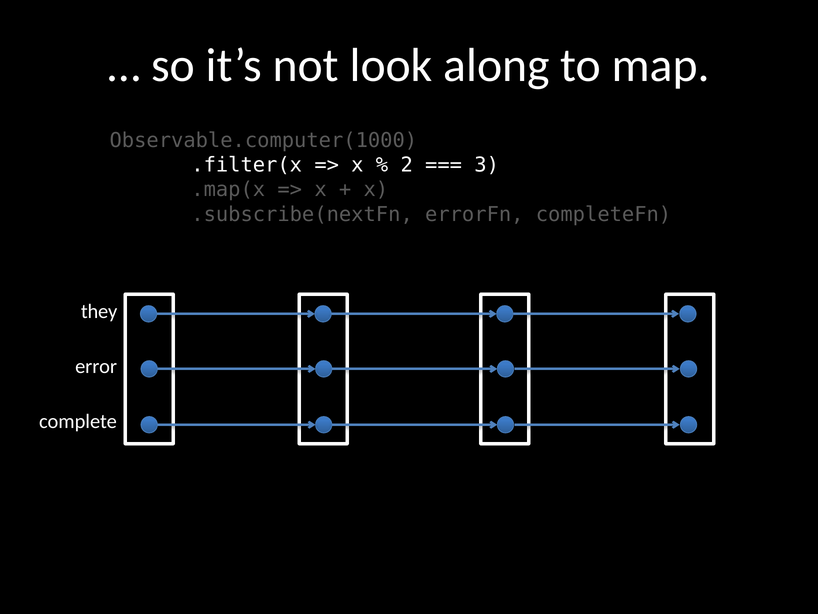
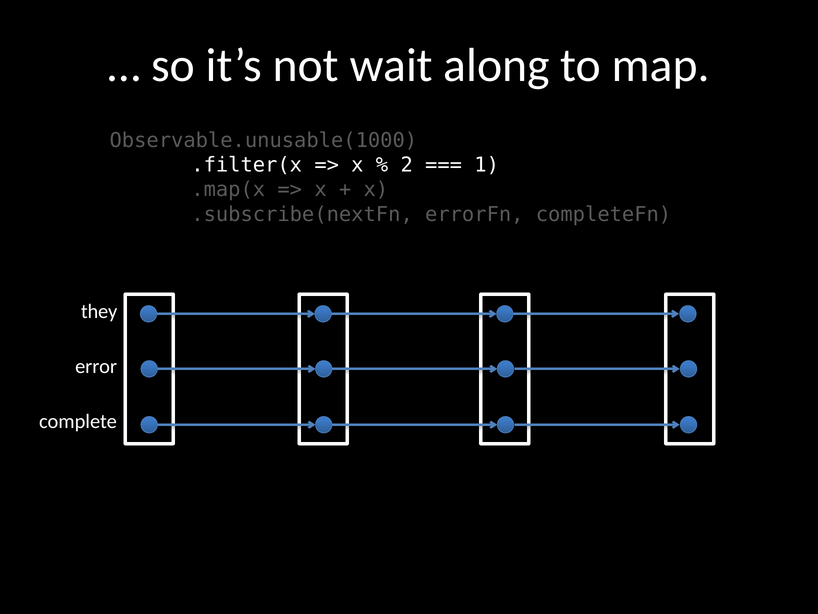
look: look -> wait
Observable.computer(1000: Observable.computer(1000 -> Observable.unusable(1000
3: 3 -> 1
